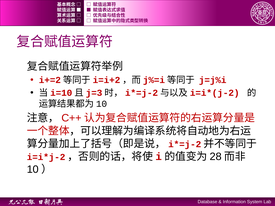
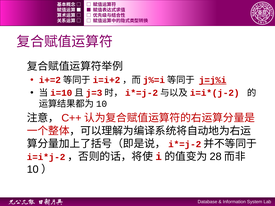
j=j%i underline: none -> present
